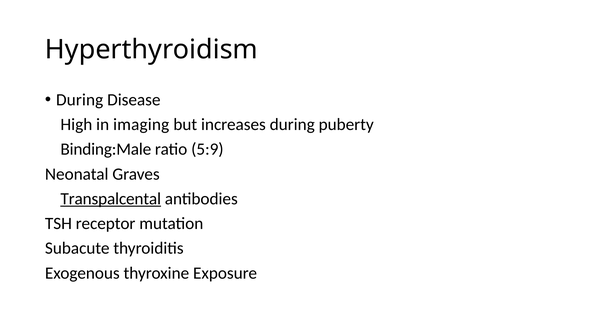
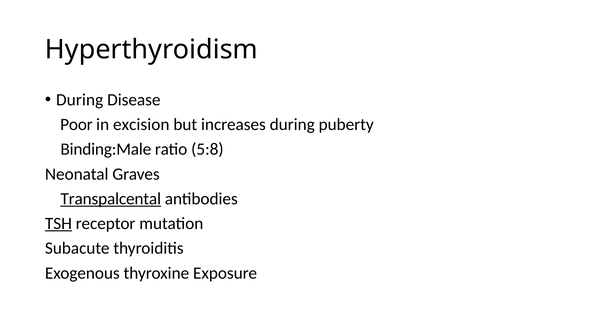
High: High -> Poor
imaging: imaging -> excision
5:9: 5:9 -> 5:8
TSH underline: none -> present
